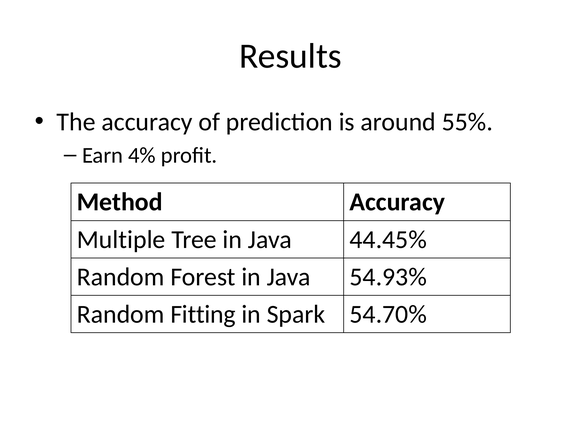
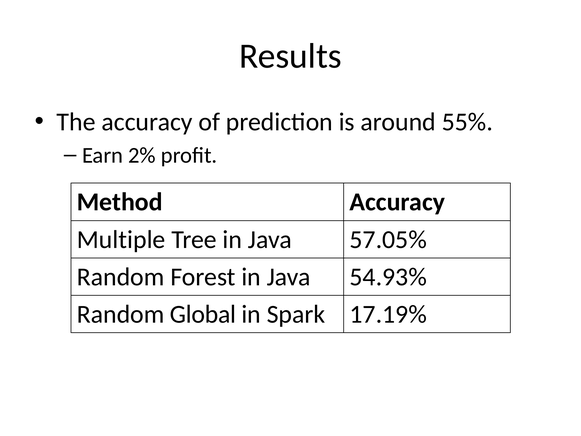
4%: 4% -> 2%
44.45%: 44.45% -> 57.05%
Fitting: Fitting -> Global
54.70%: 54.70% -> 17.19%
